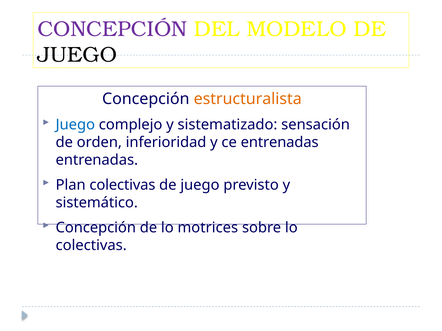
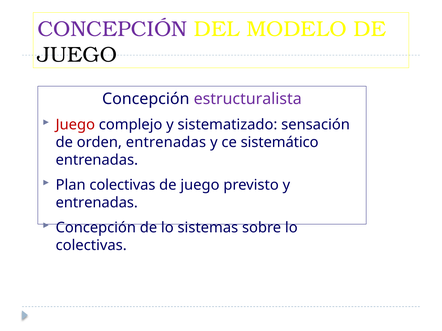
estructuralista colour: orange -> purple
Juego at (75, 125) colour: blue -> red
orden inferioridad: inferioridad -> entrenadas
ce entrenadas: entrenadas -> sistemático
sistemático at (97, 203): sistemático -> entrenadas
motrices: motrices -> sistemas
